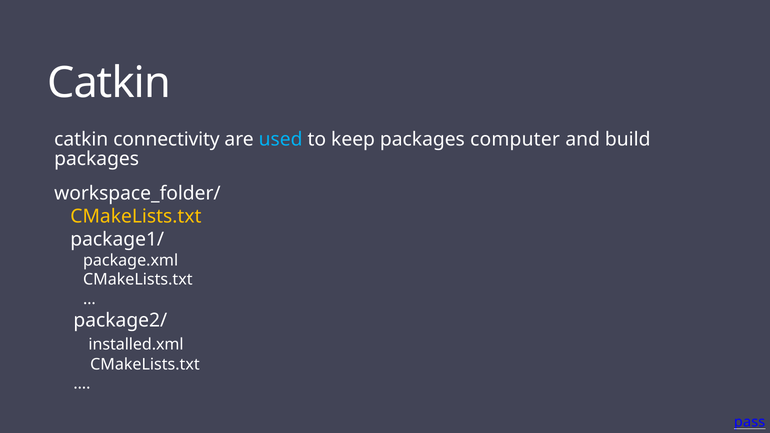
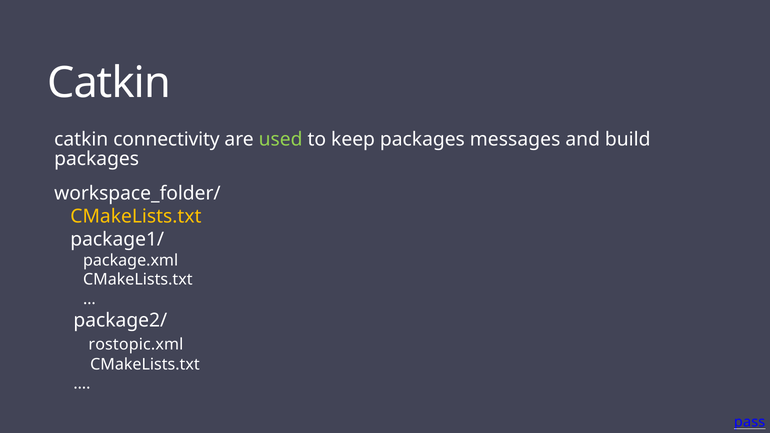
used colour: light blue -> light green
computer: computer -> messages
installed.xml: installed.xml -> rostopic.xml
